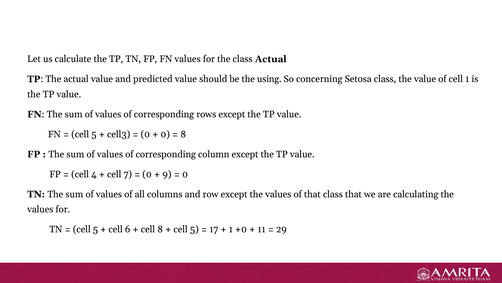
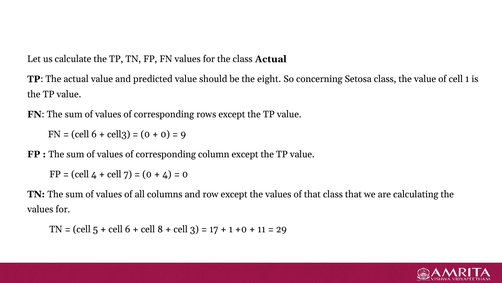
using: using -> eight
5 at (94, 134): 5 -> 6
8 at (183, 134): 8 -> 9
9 at (167, 174): 9 -> 4
5 at (194, 229): 5 -> 3
